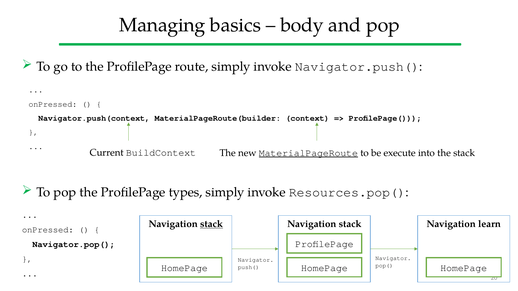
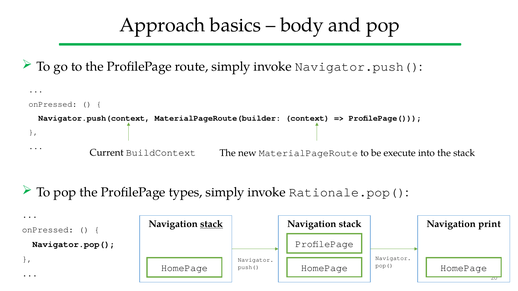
Managing: Managing -> Approach
MaterialPageRoute underline: present -> none
Resources.pop(: Resources.pop( -> Rationale.pop(
learn: learn -> print
